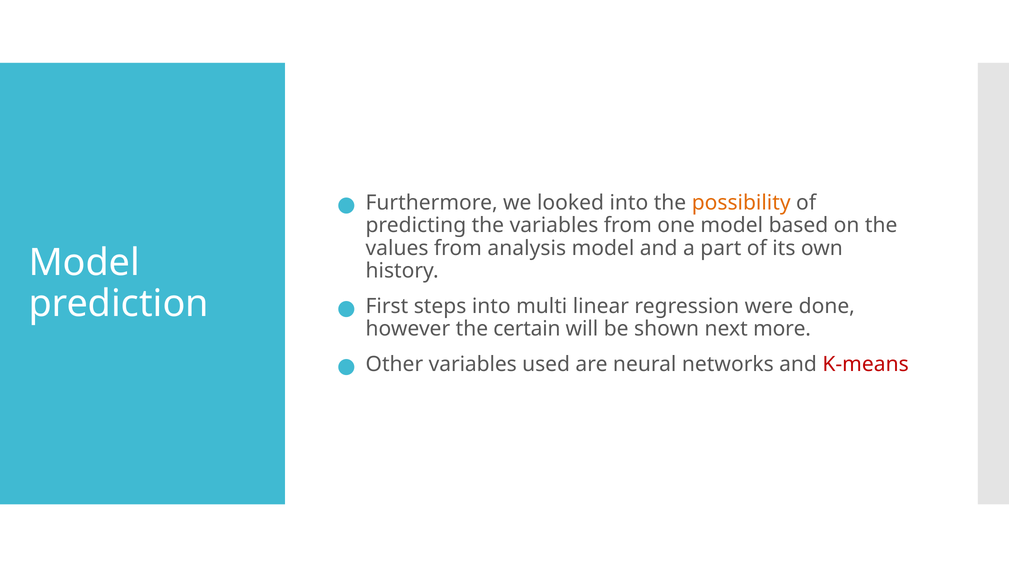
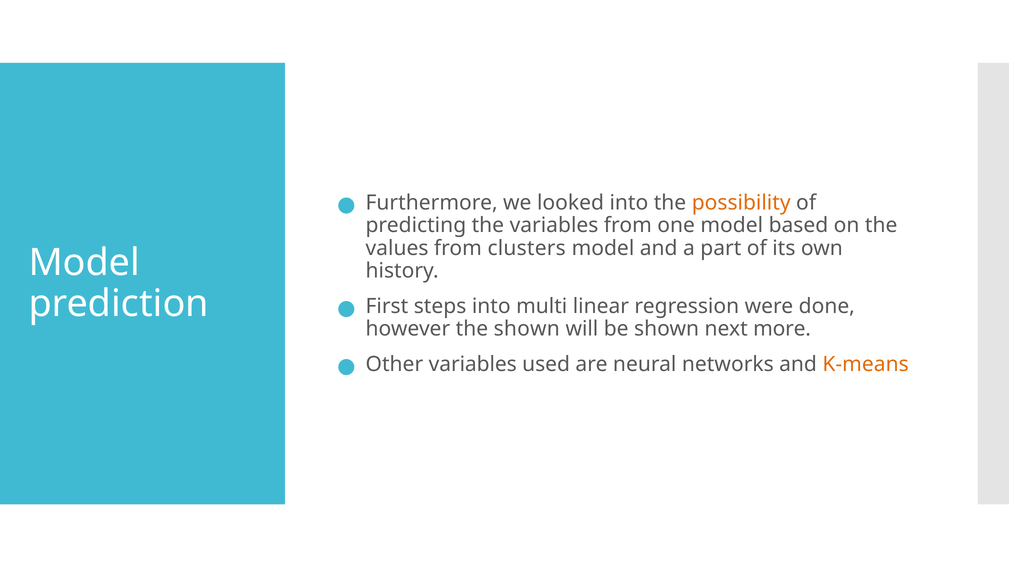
analysis: analysis -> clusters
the certain: certain -> shown
K-means colour: red -> orange
